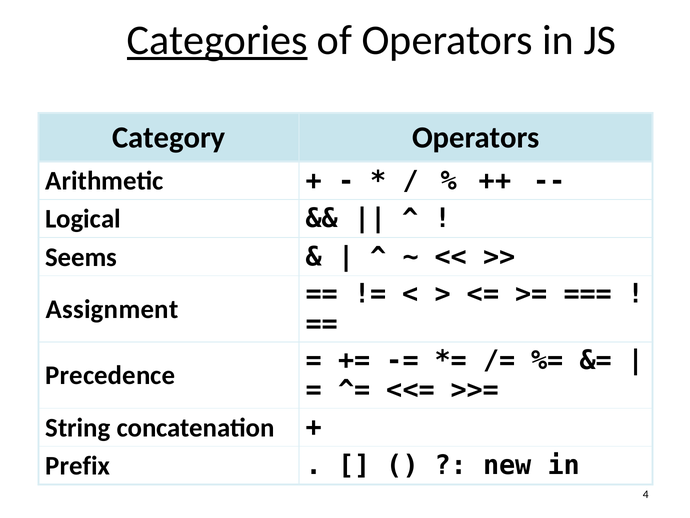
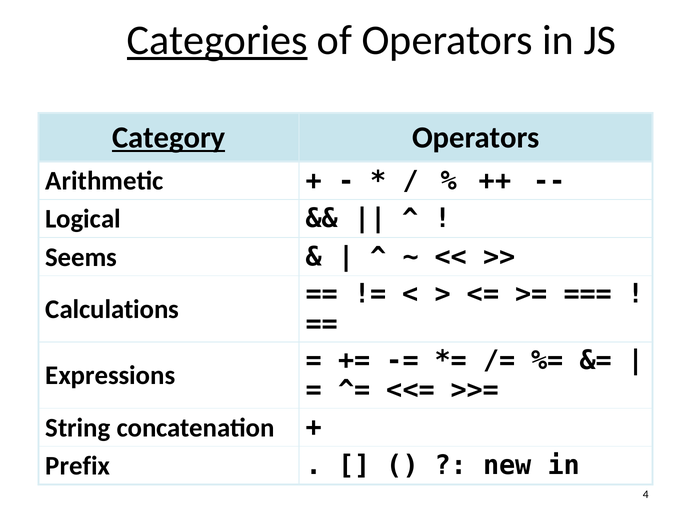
Category underline: none -> present
Assignment: Assignment -> Calculations
Precedence: Precedence -> Expressions
